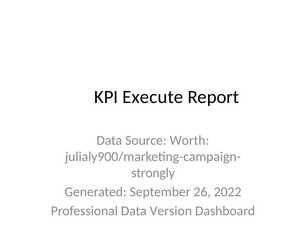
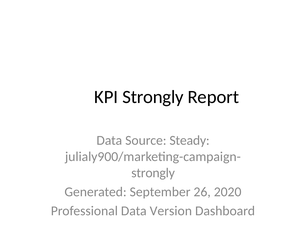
Execute at (153, 97): Execute -> Strongly
Worth: Worth -> Steady
2022: 2022 -> 2020
